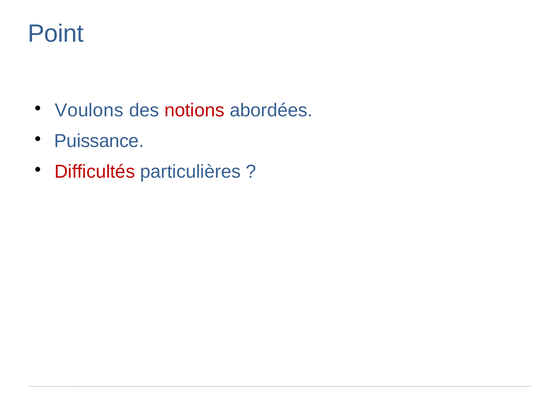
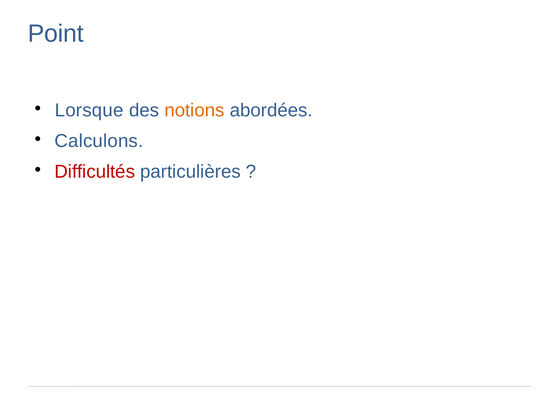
Voulons: Voulons -> Lorsque
notions colour: red -> orange
Puissance: Puissance -> Calculons
